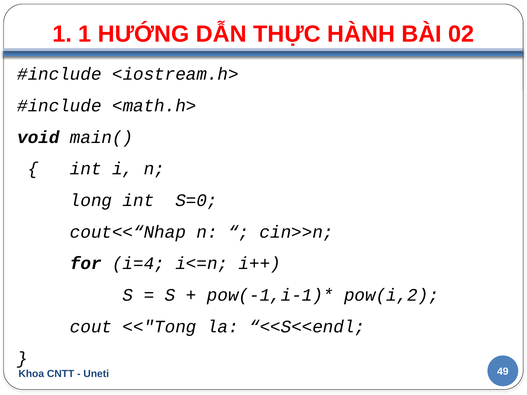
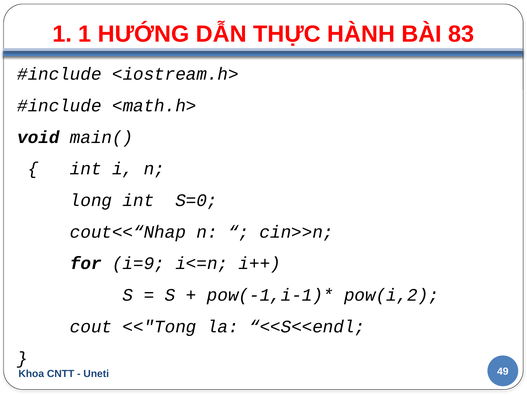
02: 02 -> 83
i=4: i=4 -> i=9
